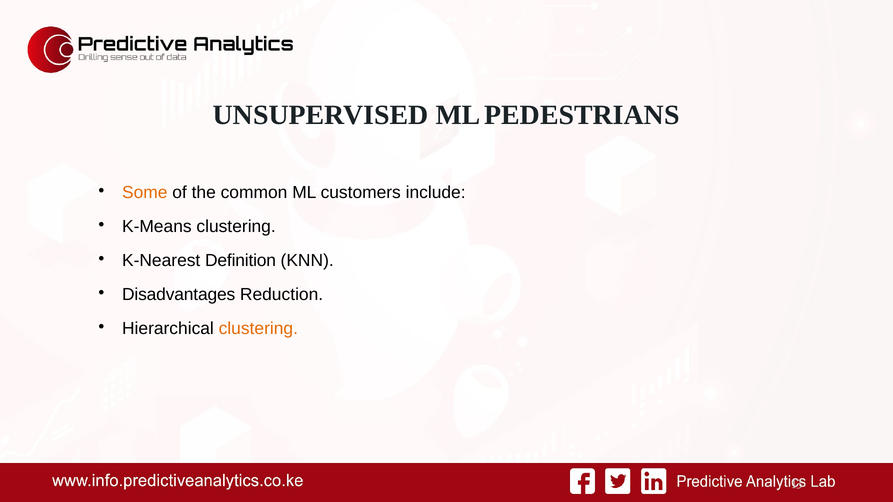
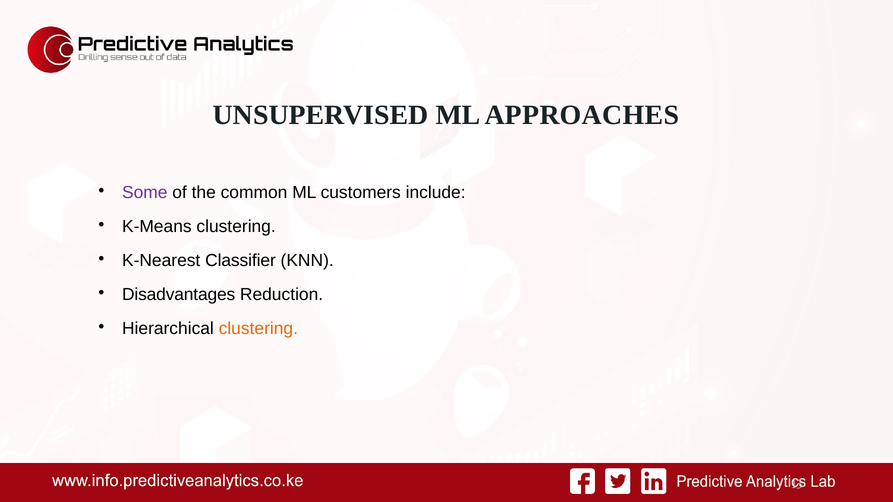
PEDESTRIANS: PEDESTRIANS -> APPROACHES
Some colour: orange -> purple
Definition: Definition -> Classifier
